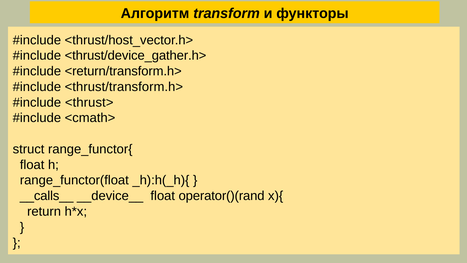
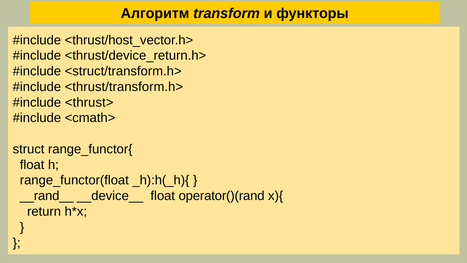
<thrust/device_gather.h>: <thrust/device_gather.h> -> <thrust/device_return.h>
<return/transform.h>: <return/transform.h> -> <struct/transform.h>
__calls__: __calls__ -> __rand__
